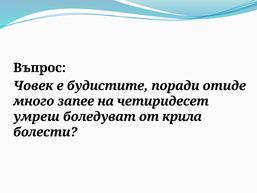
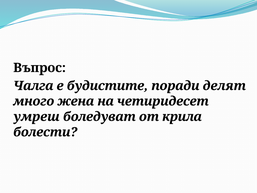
Човек: Човек -> Чалга
отиде: отиде -> делят
запее: запее -> жена
